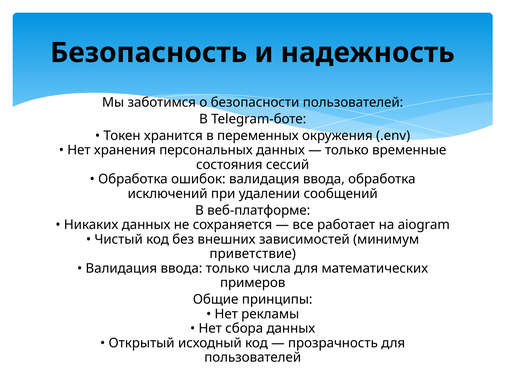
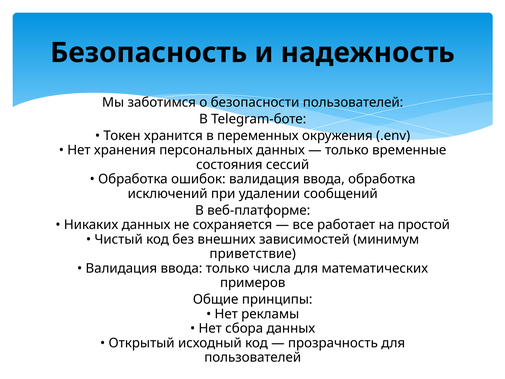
aiogram: aiogram -> простой
